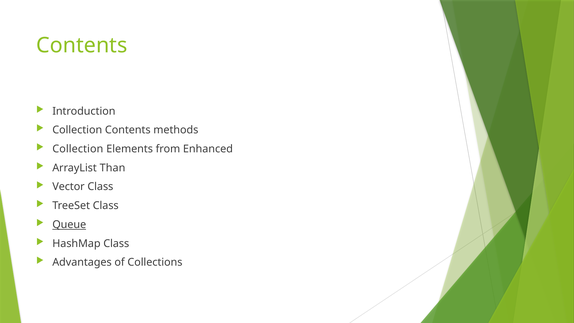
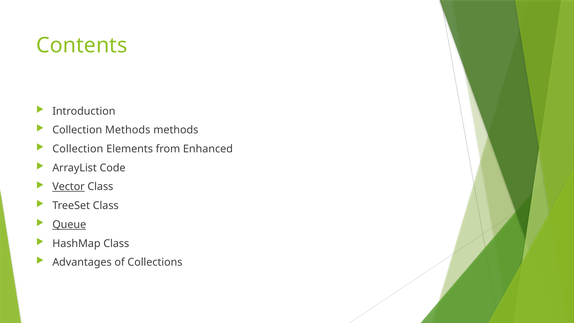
Collection Contents: Contents -> Methods
Than: Than -> Code
Vector underline: none -> present
